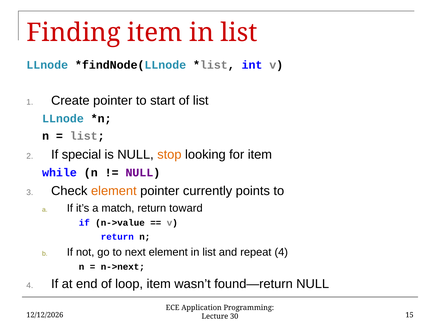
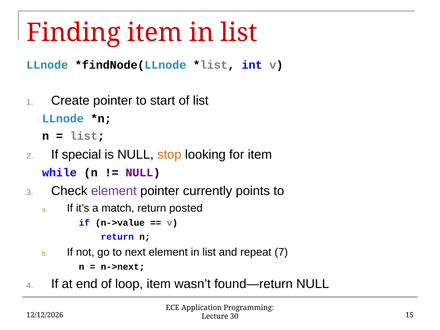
element at (114, 191) colour: orange -> purple
toward: toward -> posted
repeat 4: 4 -> 7
